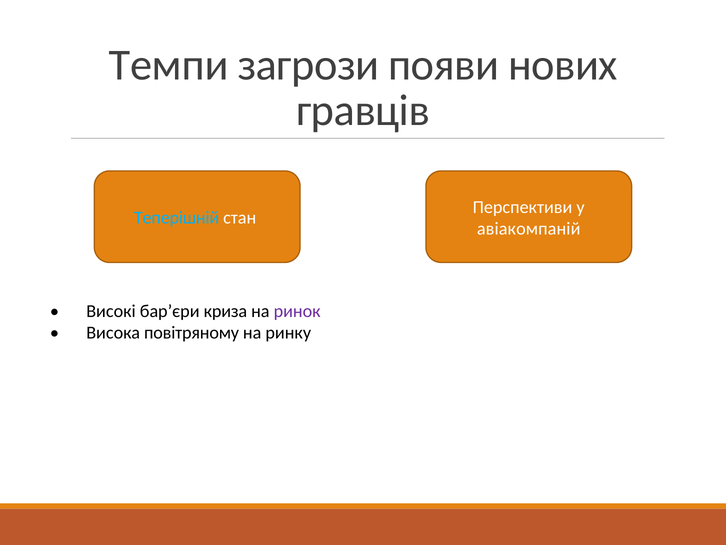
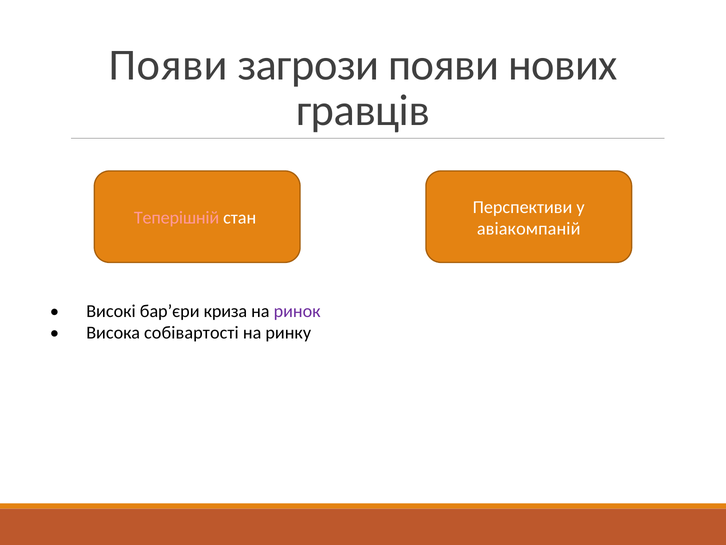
Темпи at (169, 65): Темпи -> Появи
Теперішній colour: light blue -> pink
повітряному: повітряному -> собівартості
